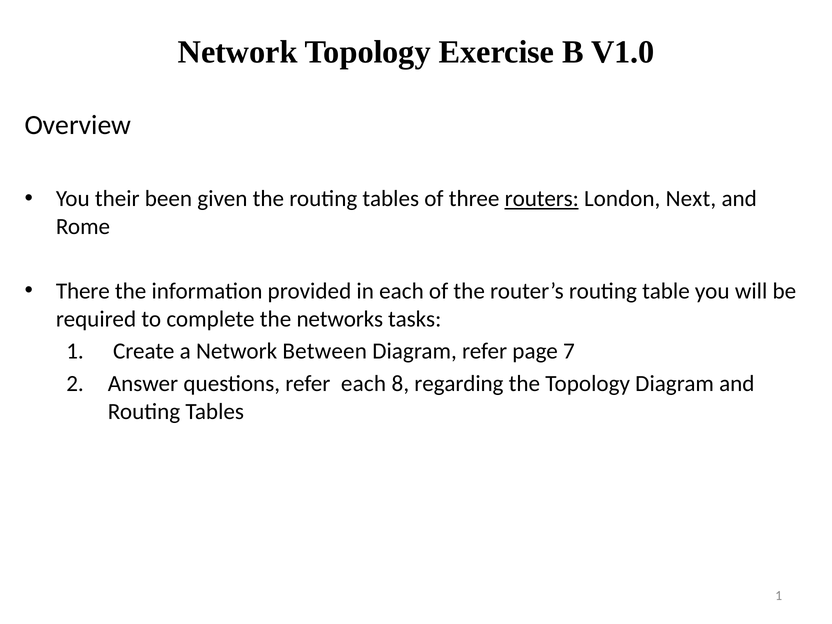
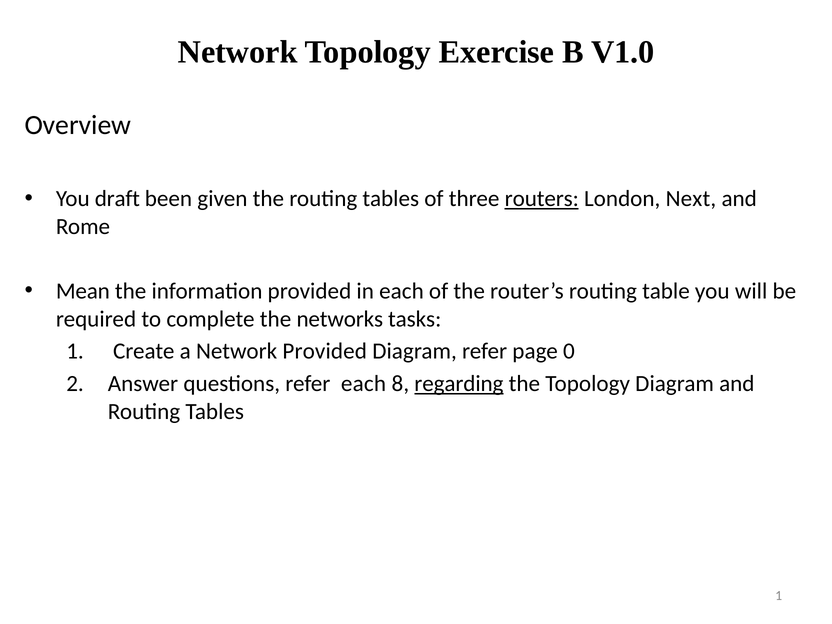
their: their -> draft
There: There -> Mean
Network Between: Between -> Provided
7: 7 -> 0
regarding underline: none -> present
